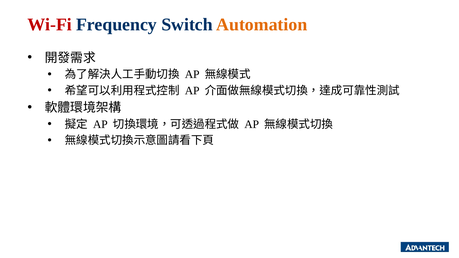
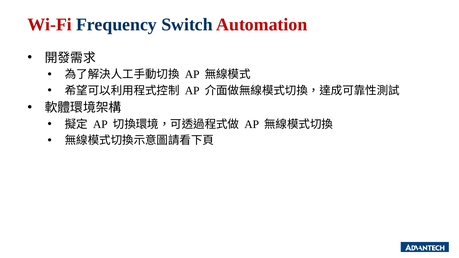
Automation colour: orange -> red
